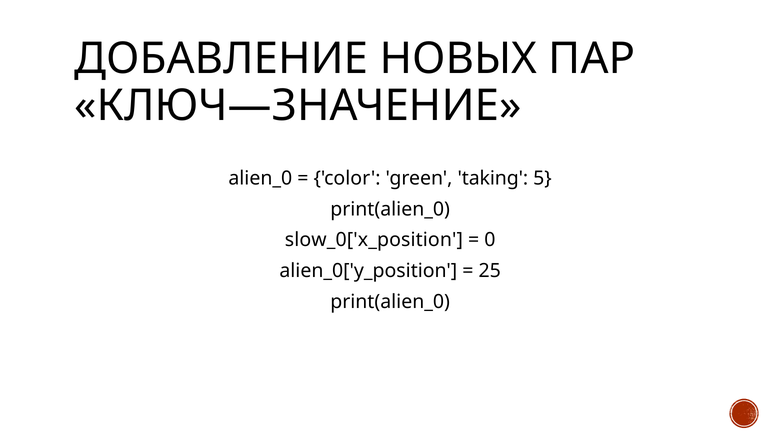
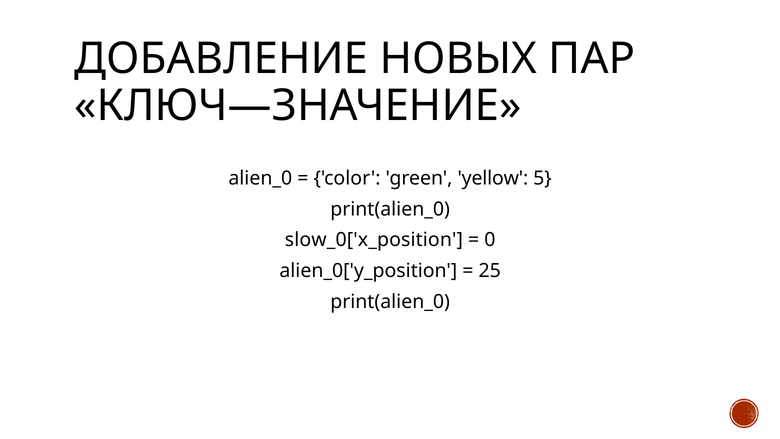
taking: taking -> yellow
